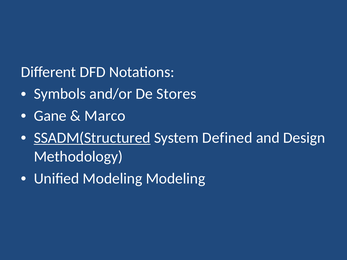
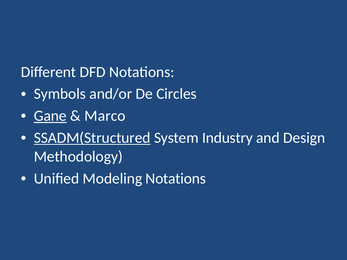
Stores: Stores -> Circles
Gane underline: none -> present
Defined: Defined -> Industry
Modeling Modeling: Modeling -> Notations
